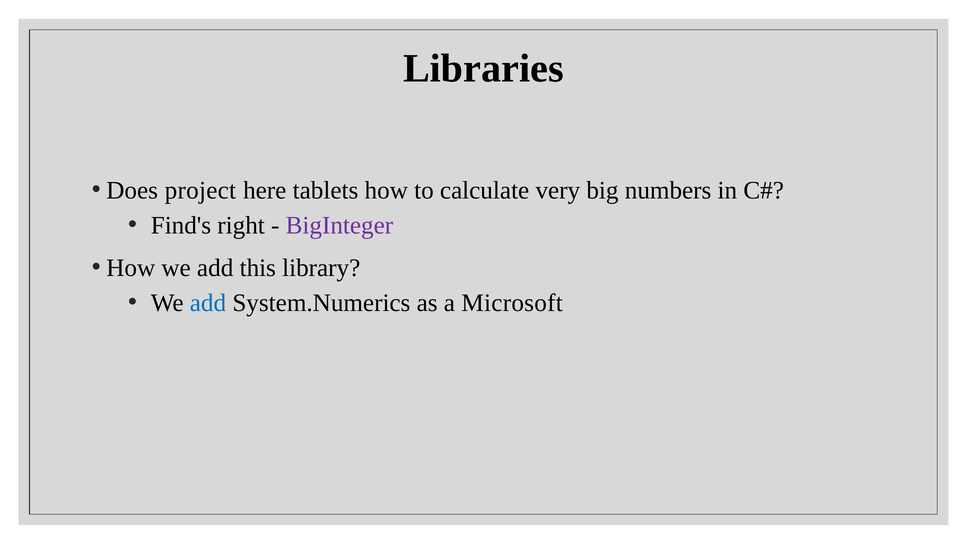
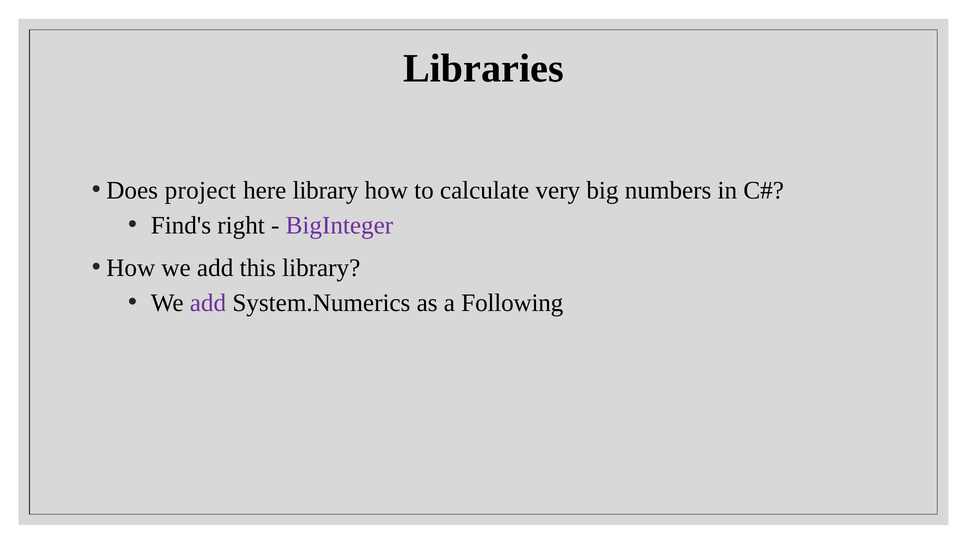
here tablets: tablets -> library
add at (208, 303) colour: blue -> purple
Microsoft: Microsoft -> Following
